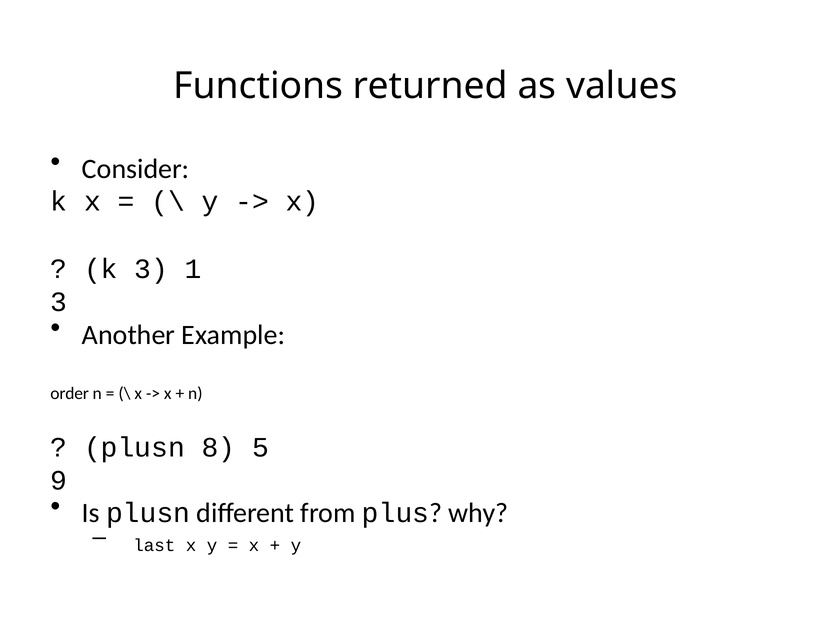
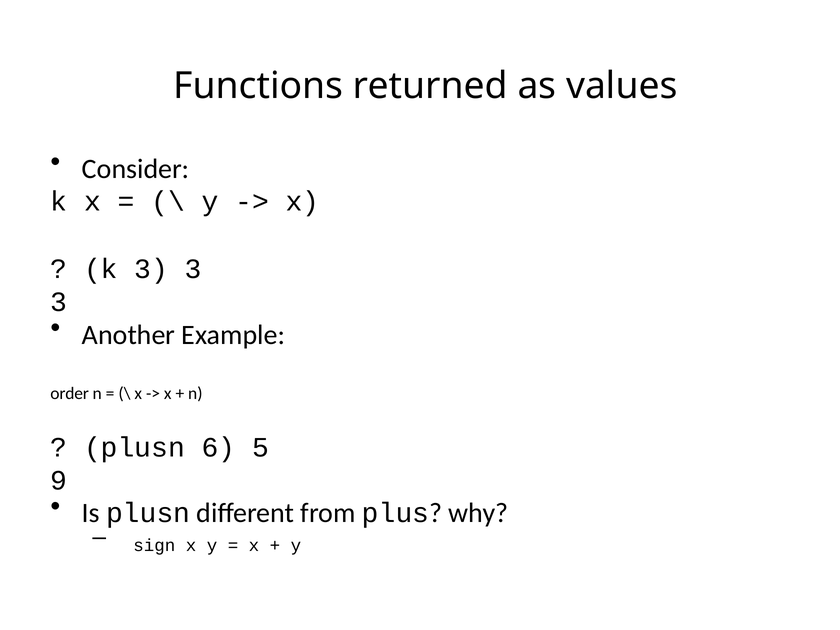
k 3 1: 1 -> 3
8: 8 -> 6
last: last -> sign
